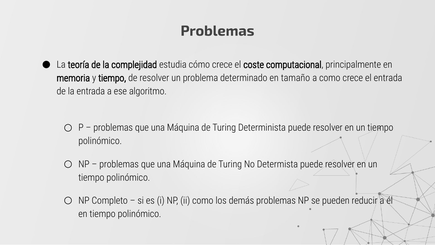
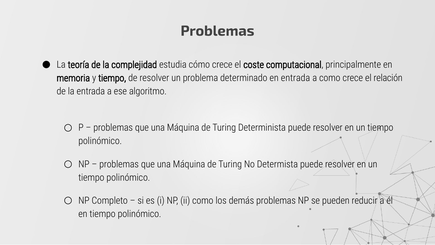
en tamaño: tamaño -> entrada
el entrada: entrada -> relación
